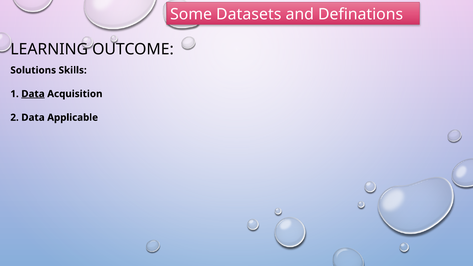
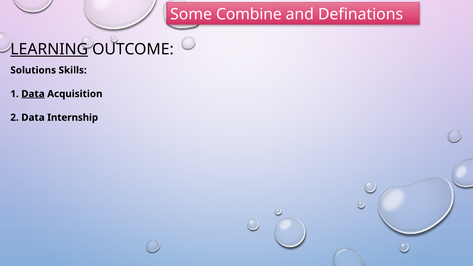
Datasets: Datasets -> Combine
LEARNING underline: none -> present
Applicable: Applicable -> Internship
